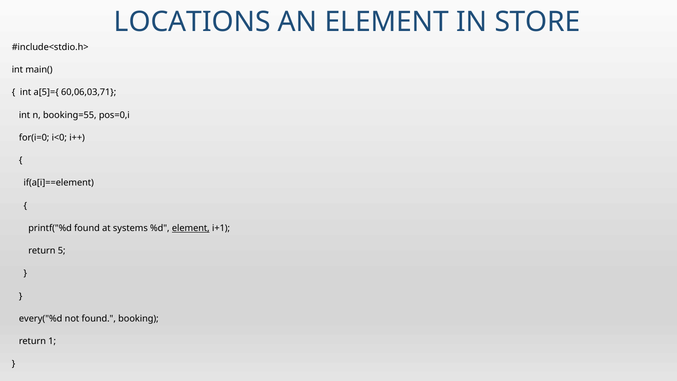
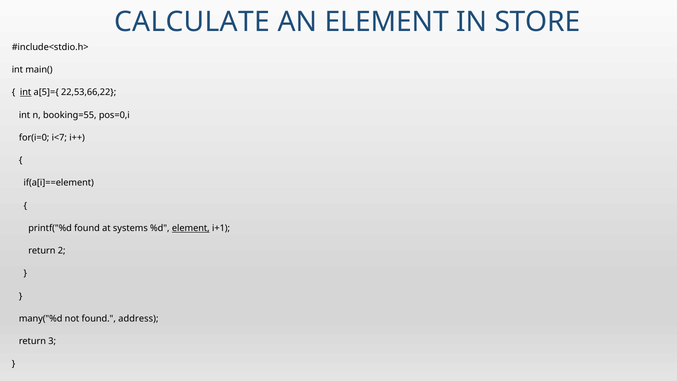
LOCATIONS: LOCATIONS -> CALCULATE
int at (26, 92) underline: none -> present
60,06,03,71: 60,06,03,71 -> 22,53,66,22
i<0: i<0 -> i<7
5: 5 -> 2
every("%d: every("%d -> many("%d
booking: booking -> address
1: 1 -> 3
